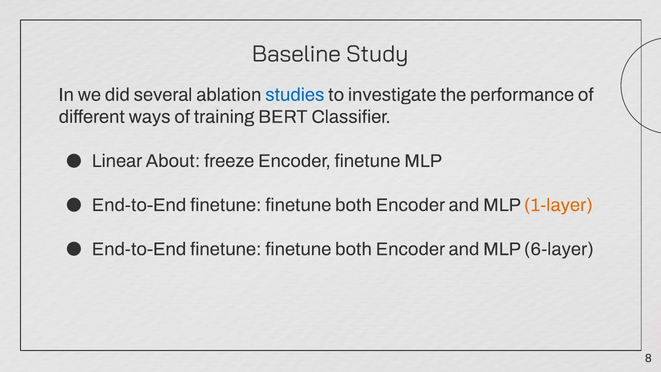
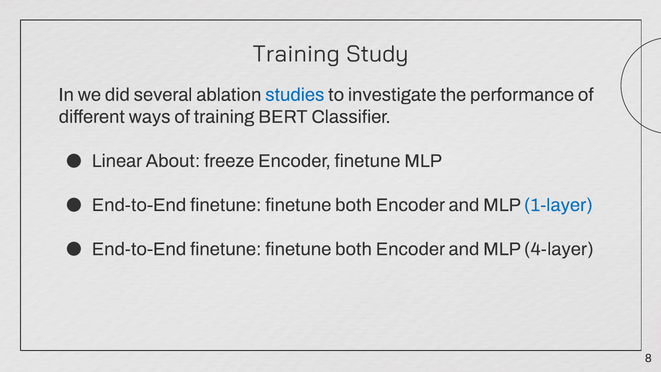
Baseline at (296, 54): Baseline -> Training
1-layer colour: orange -> blue
6-layer: 6-layer -> 4-layer
